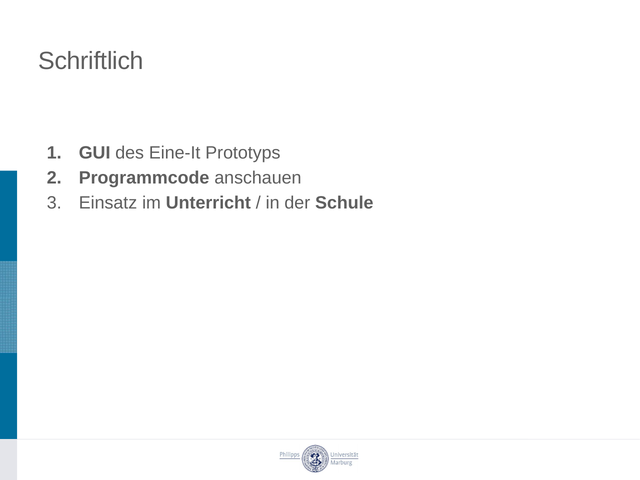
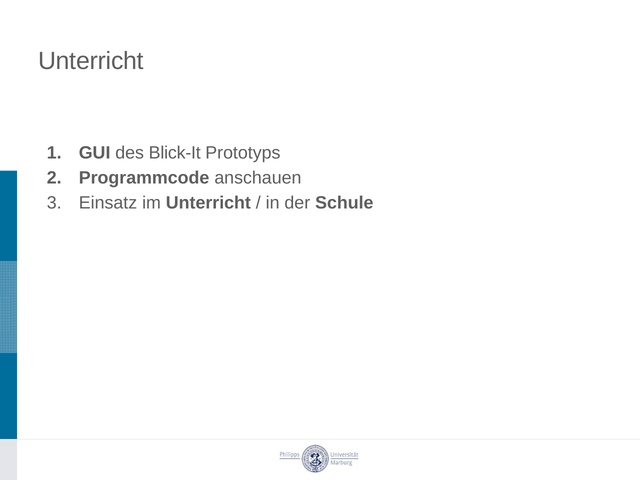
Schriftlich at (91, 61): Schriftlich -> Unterricht
Eine-It: Eine-It -> Blick-It
